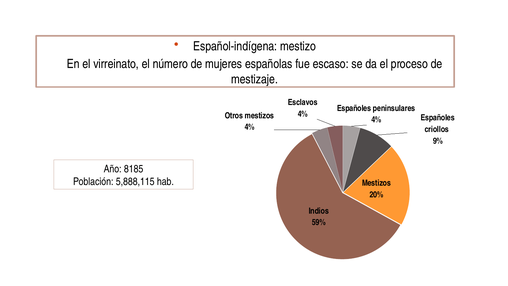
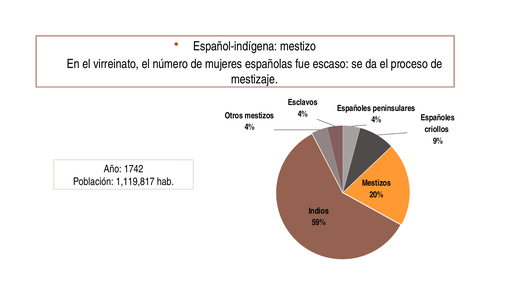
8185: 8185 -> 1742
5,888,115: 5,888,115 -> 1,119,817
